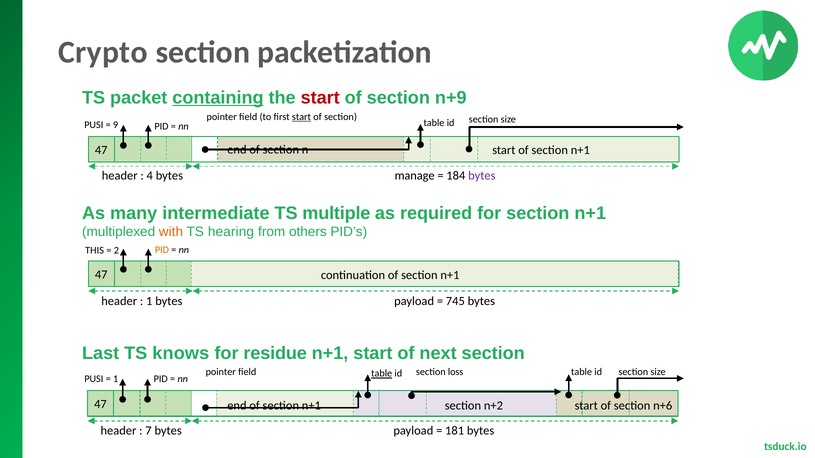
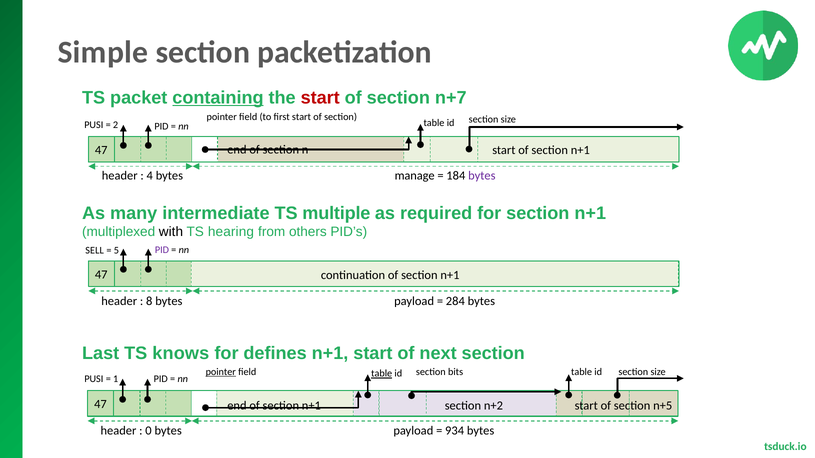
Crypto: Crypto -> Simple
n+9: n+9 -> n+7
start at (301, 117) underline: present -> none
9: 9 -> 2
with colour: orange -> black
PID at (162, 250) colour: orange -> purple
THIS: THIS -> SELL
2: 2 -> 5
1 at (149, 301): 1 -> 8
745: 745 -> 284
residue: residue -> defines
pointer at (221, 372) underline: none -> present
loss: loss -> bits
n+6: n+6 -> n+5
7: 7 -> 0
181: 181 -> 934
